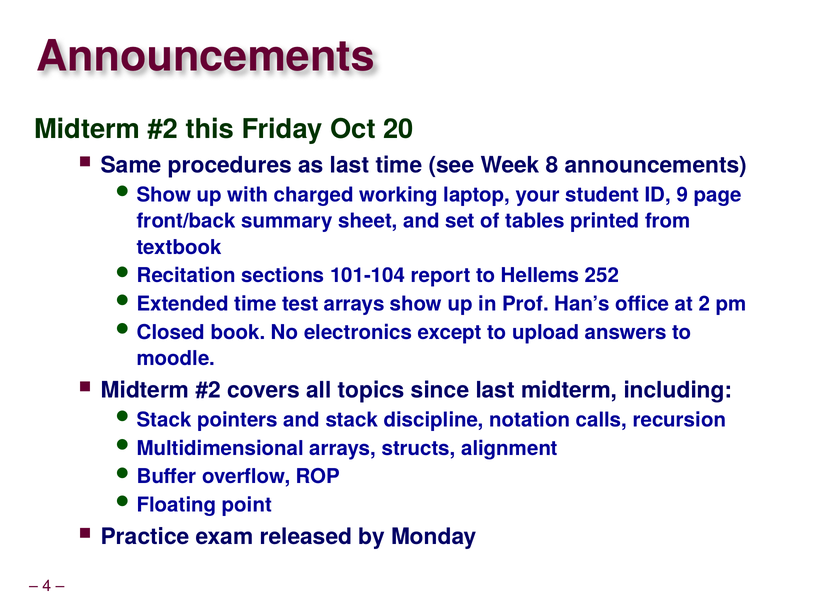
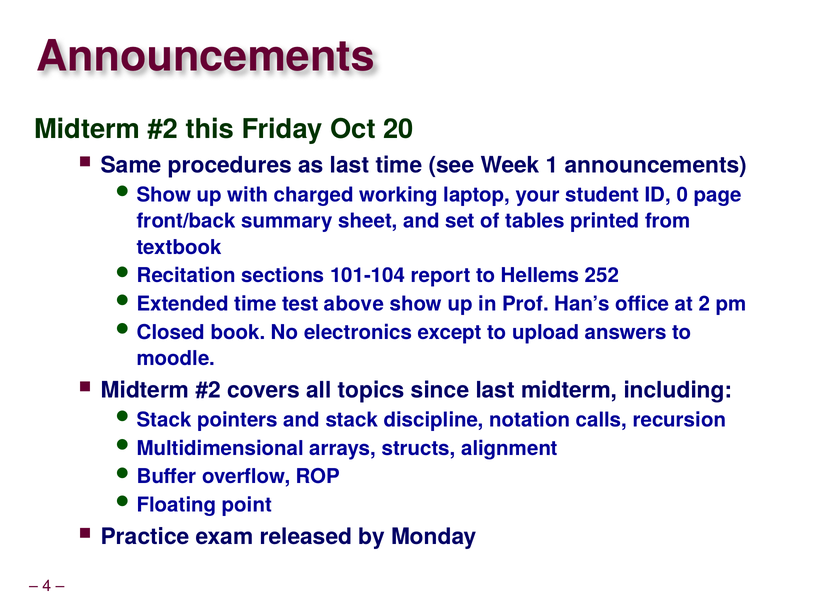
8: 8 -> 1
9: 9 -> 0
test arrays: arrays -> above
